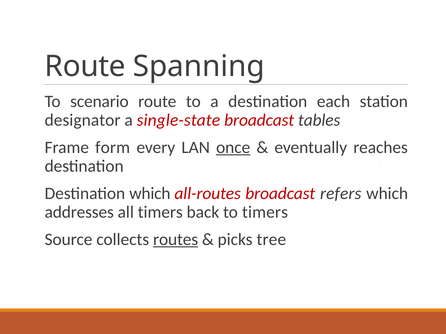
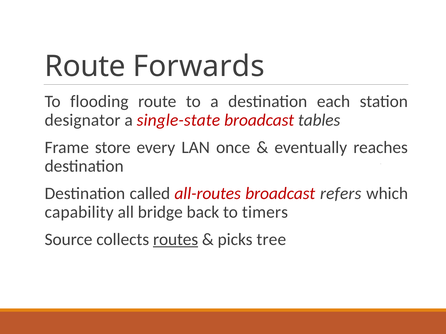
Spanning: Spanning -> Forwards
scenario: scenario -> flooding
form: form -> store
once underline: present -> none
Destination which: which -> called
addresses: addresses -> capability
all timers: timers -> bridge
